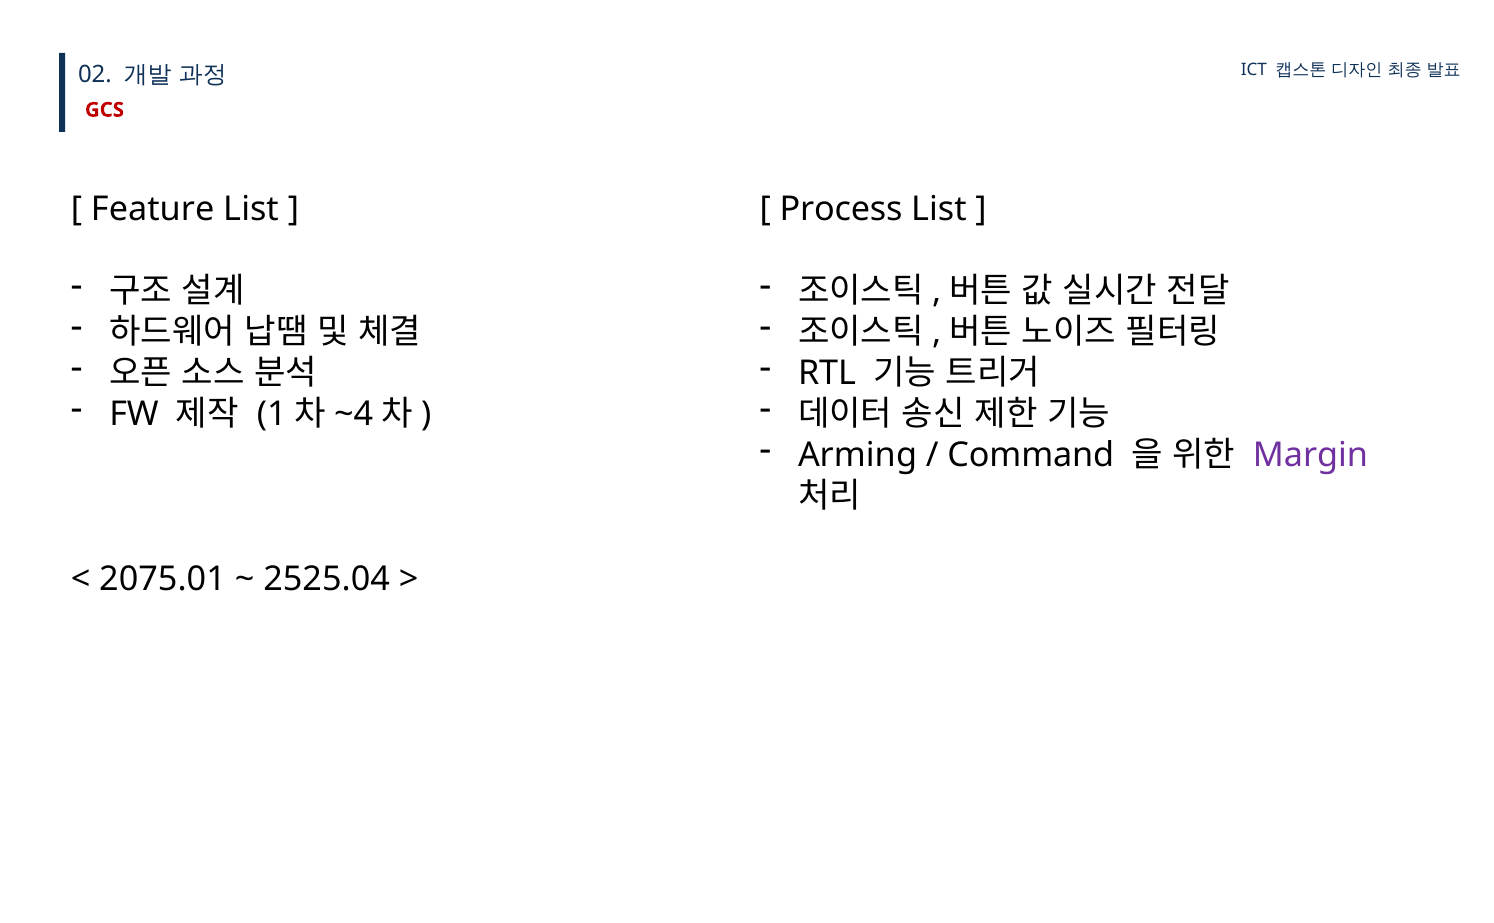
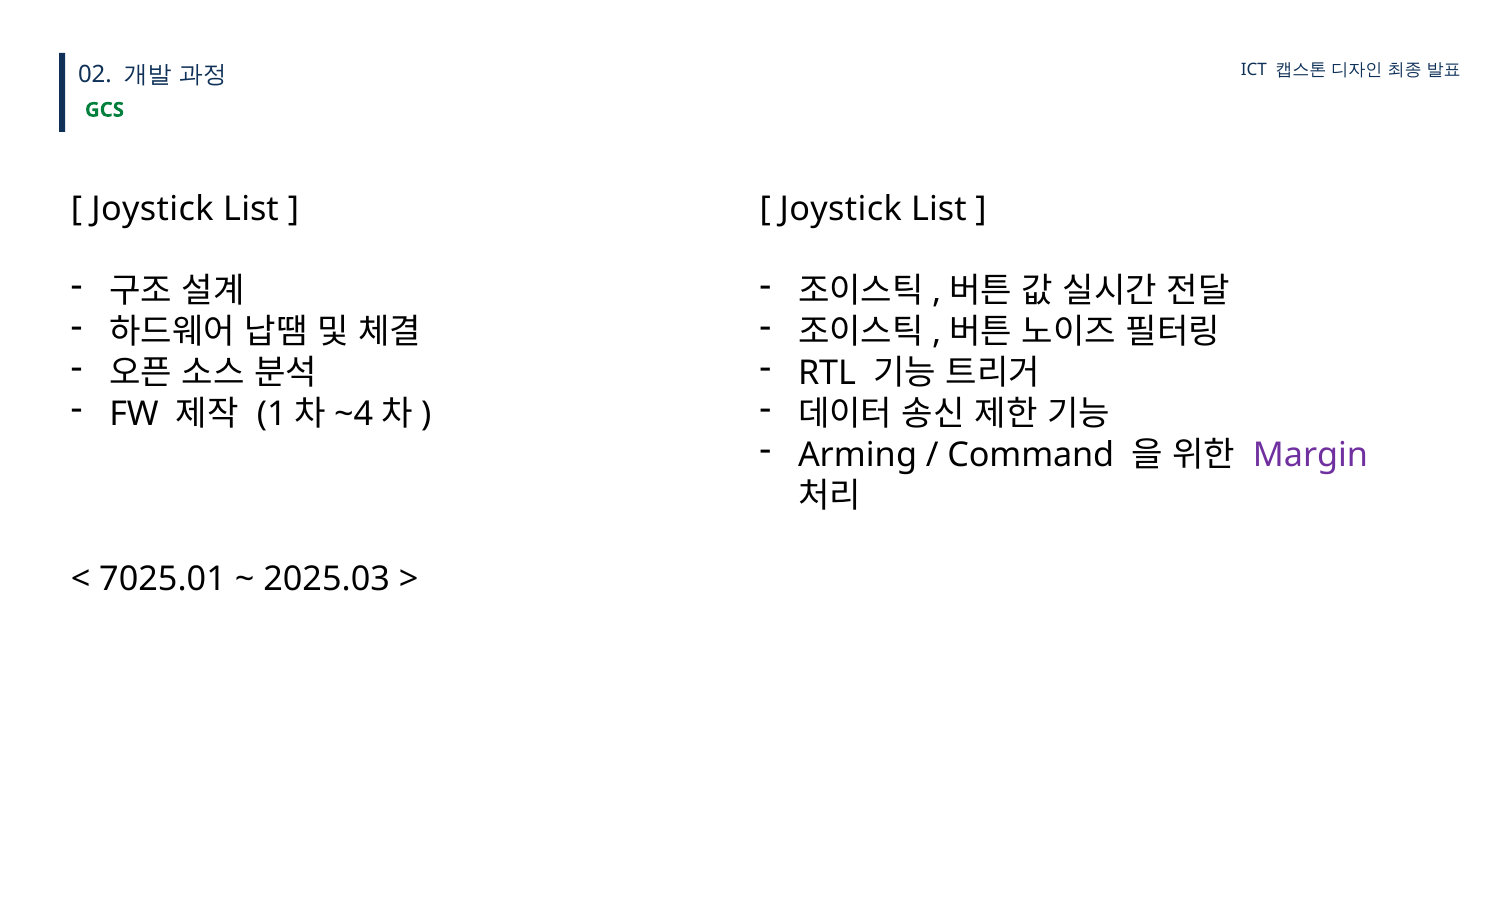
GCS colour: red -> green
Feature at (153, 209): Feature -> Joystick
Process at (841, 209): Process -> Joystick
2075.01: 2075.01 -> 7025.01
2525.04: 2525.04 -> 2025.03
